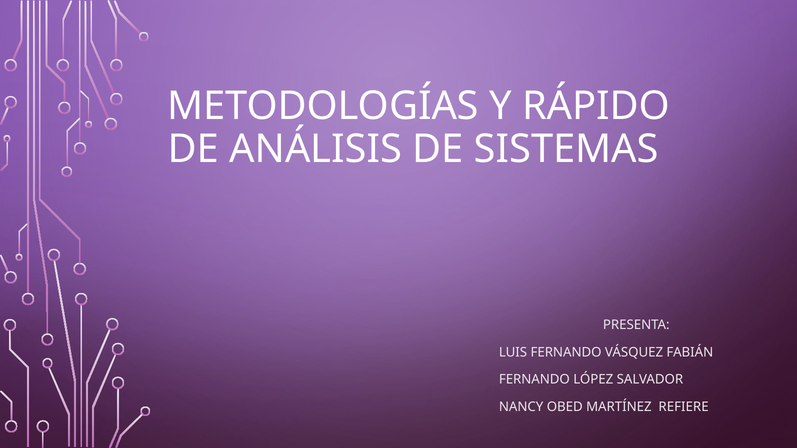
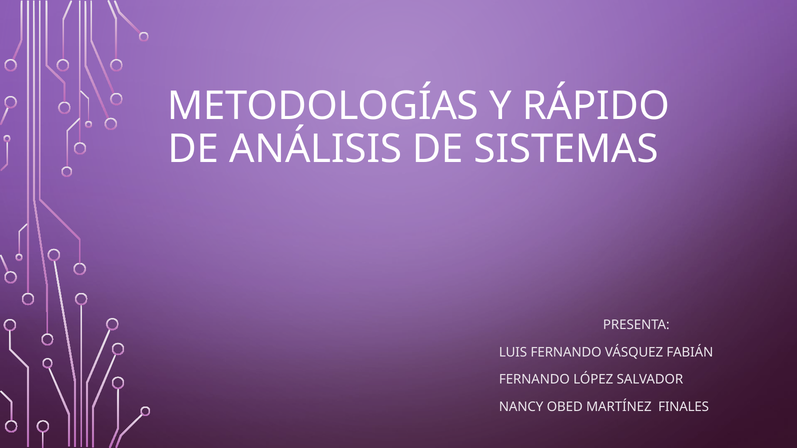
REFIERE: REFIERE -> FINALES
